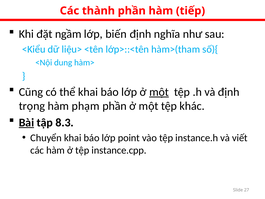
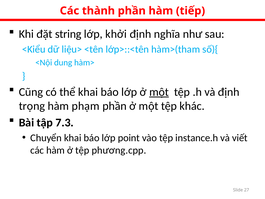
ngầm: ngầm -> string
biến: biến -> khởi
Bài underline: present -> none
8.3: 8.3 -> 7.3
instance.cpp: instance.cpp -> phương.cpp
